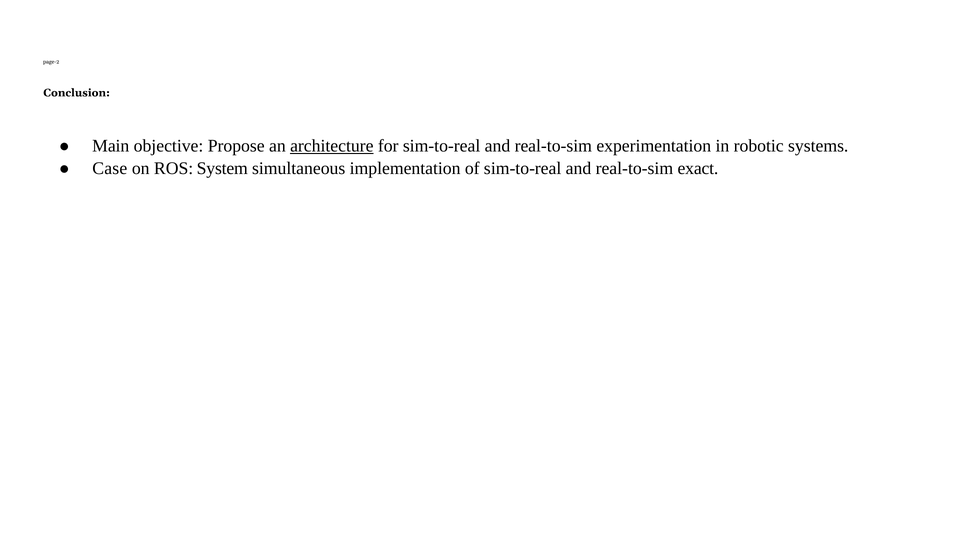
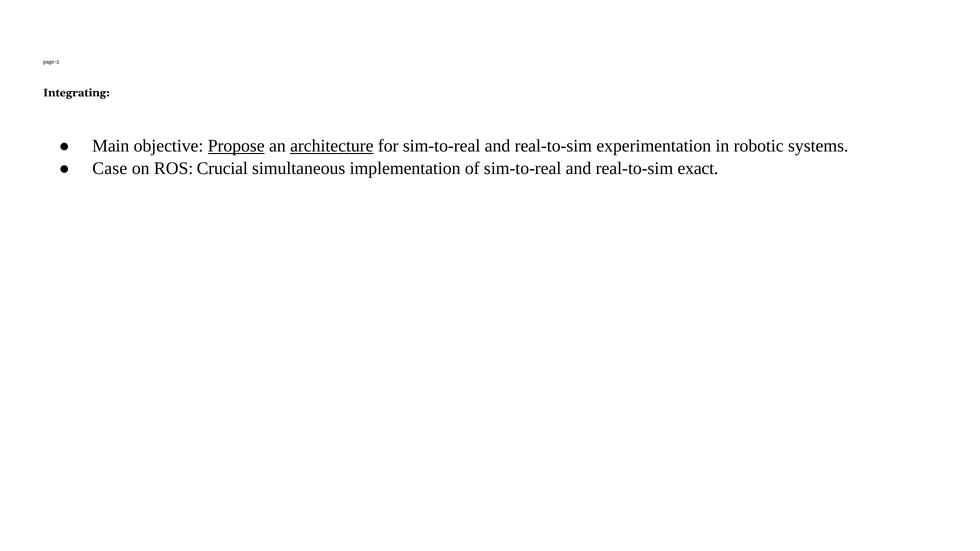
Conclusion: Conclusion -> Integrating
Propose underline: none -> present
System: System -> Crucial
